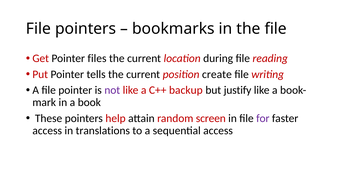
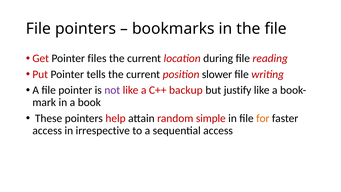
create: create -> slower
screen: screen -> simple
for colour: purple -> orange
translations: translations -> irrespective
